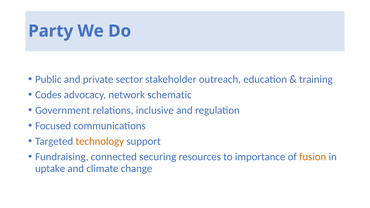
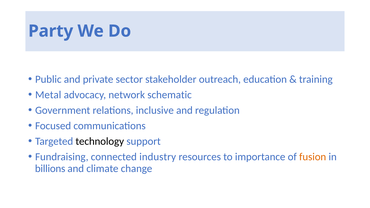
Codes: Codes -> Metal
technology colour: orange -> black
securing: securing -> industry
uptake: uptake -> billions
